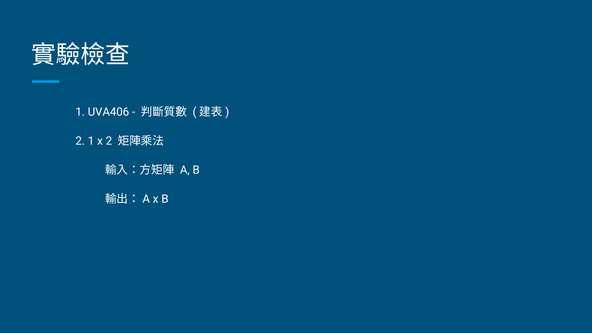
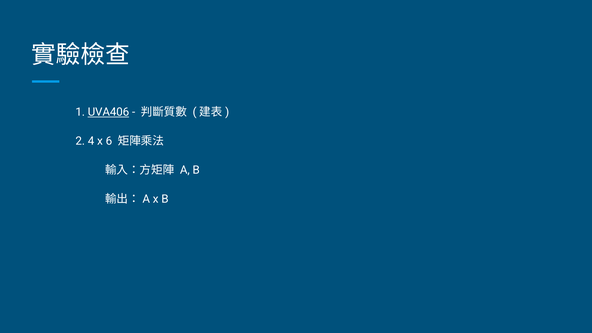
UVA406 underline: none -> present
2 1: 1 -> 4
x 2: 2 -> 6
